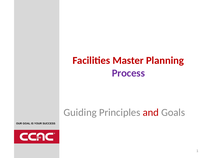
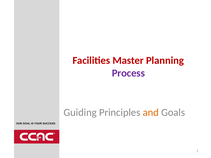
and colour: red -> orange
